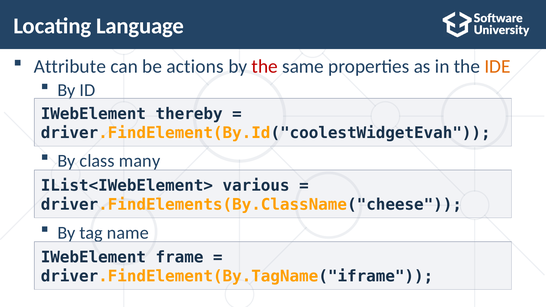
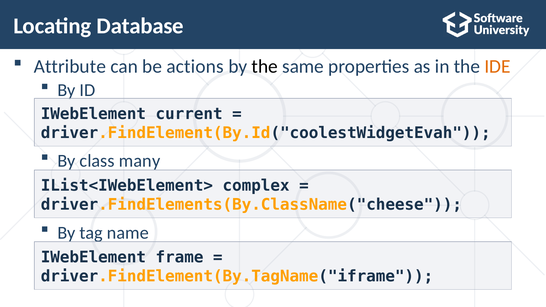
Language: Language -> Database
the at (265, 67) colour: red -> black
thereby: thereby -> current
various: various -> complex
